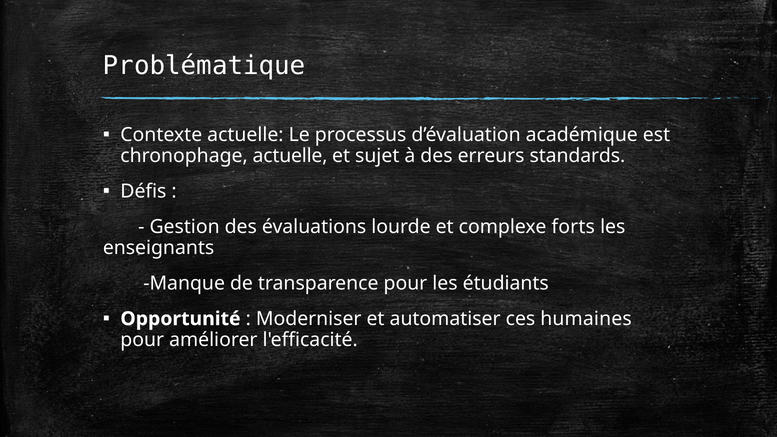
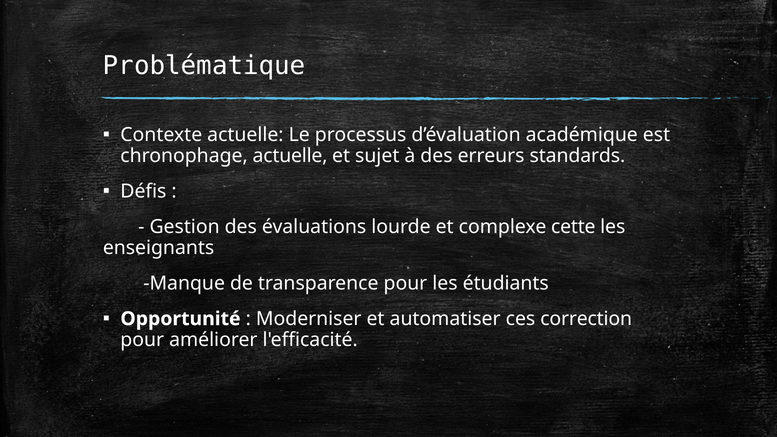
forts: forts -> cette
humaines: humaines -> correction
